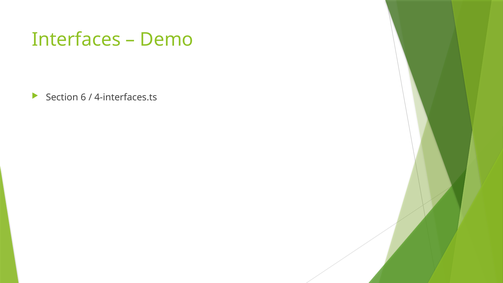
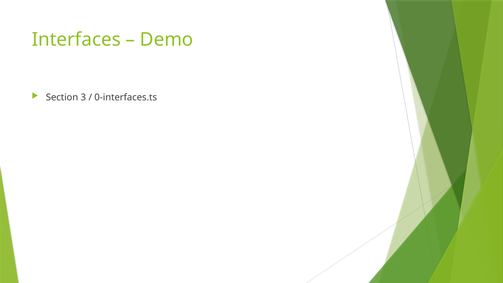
6: 6 -> 3
4-interfaces.ts: 4-interfaces.ts -> 0-interfaces.ts
